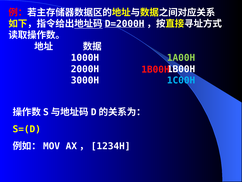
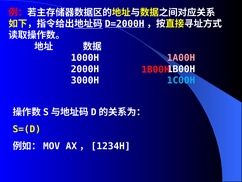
1A00H colour: light green -> pink
